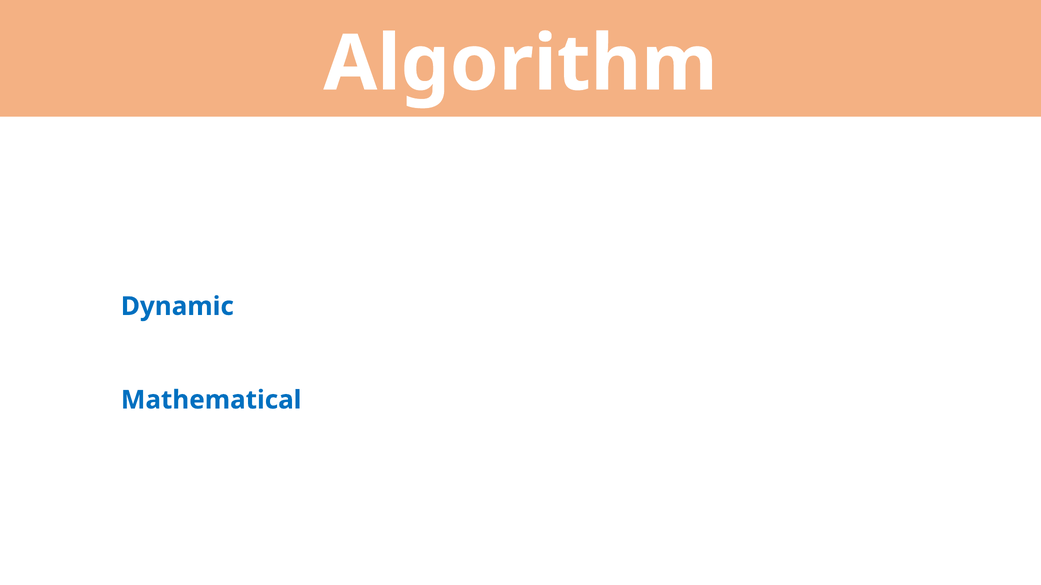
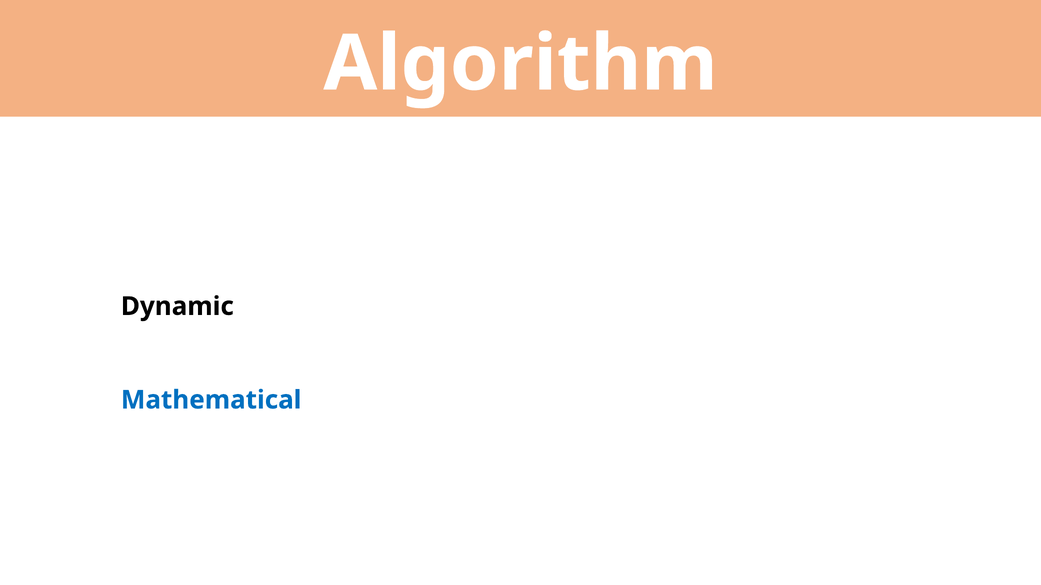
Dynamic colour: blue -> black
